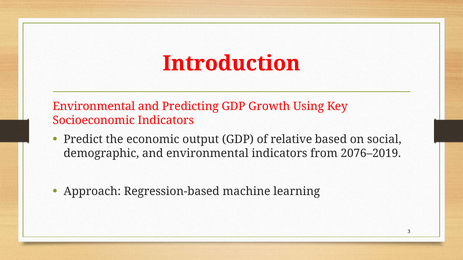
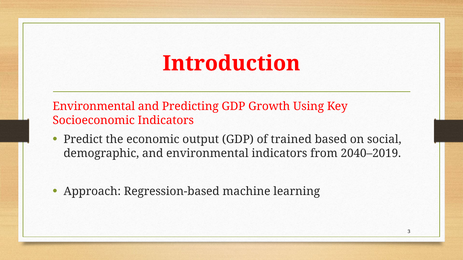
relative: relative -> trained
2076–2019: 2076–2019 -> 2040–2019
